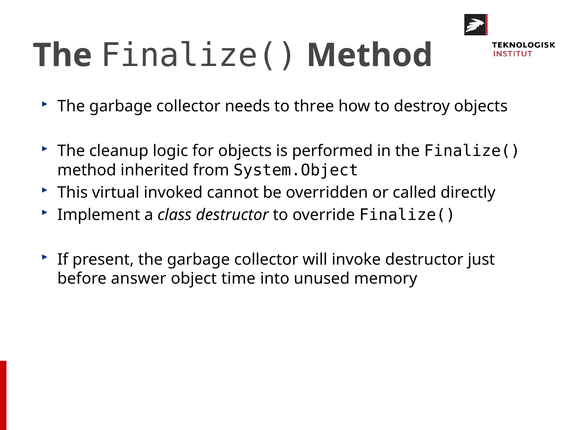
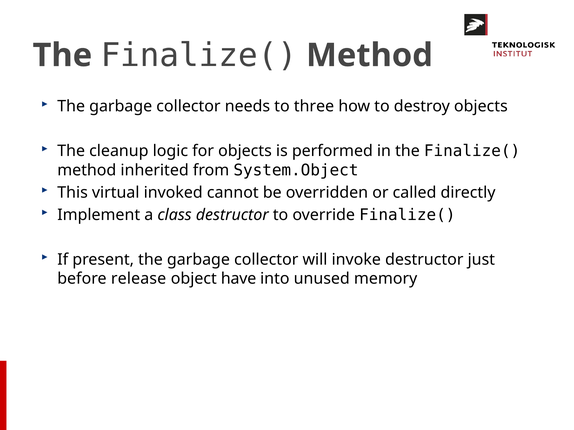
answer: answer -> release
time: time -> have
